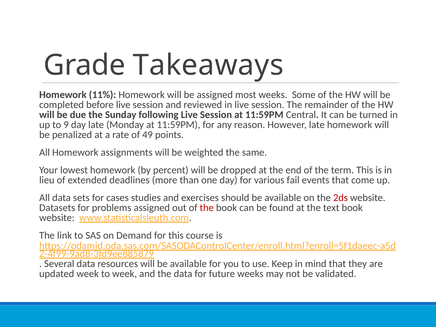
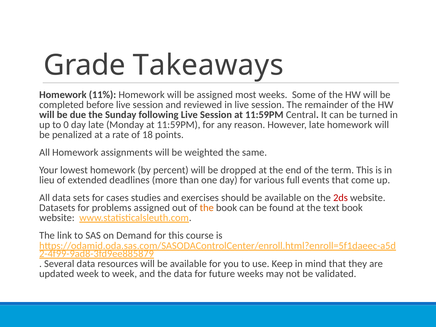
9: 9 -> 0
49: 49 -> 18
fail: fail -> full
the at (207, 208) colour: red -> orange
